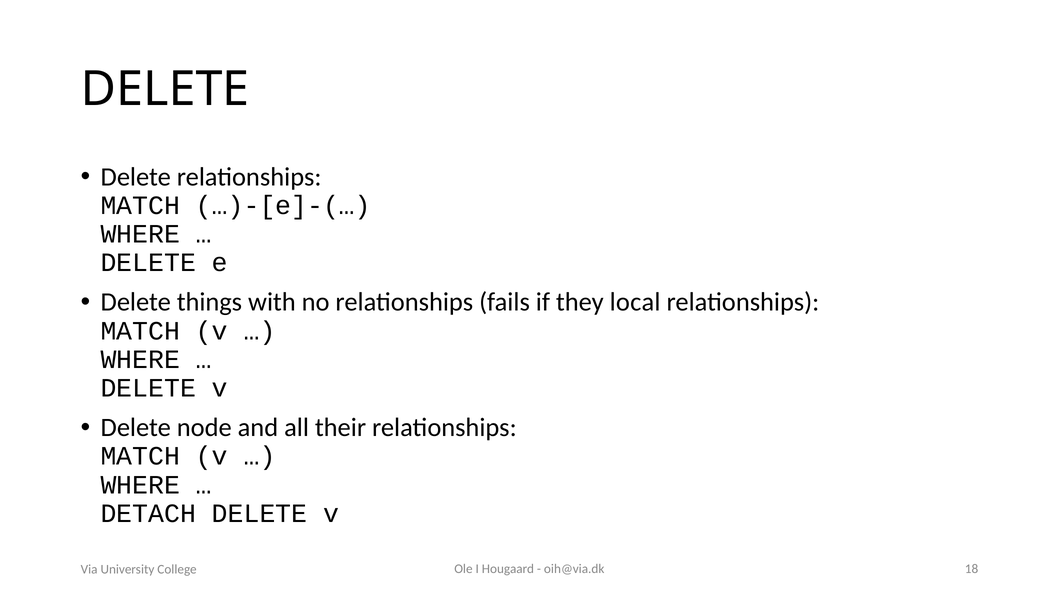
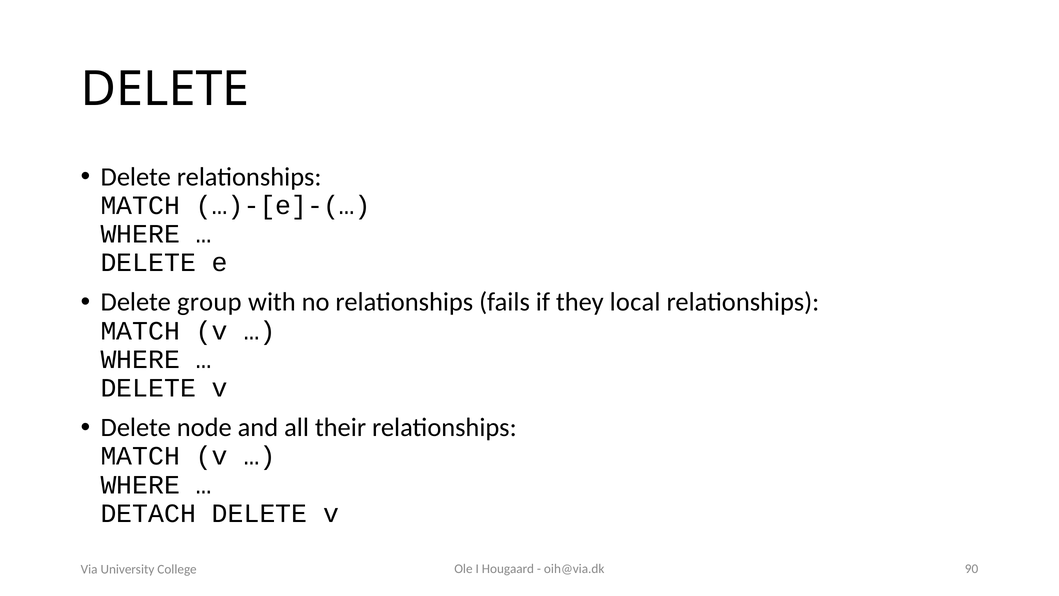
things: things -> group
18: 18 -> 90
